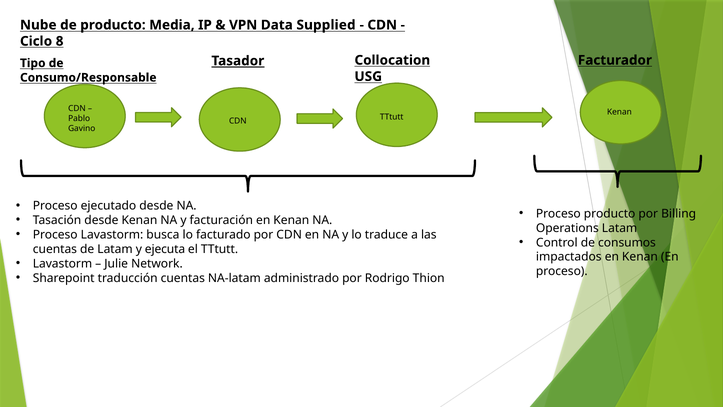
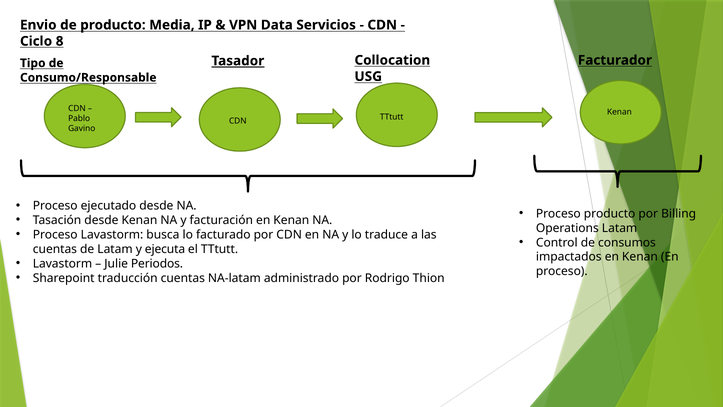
Nube: Nube -> Envio
Supplied: Supplied -> Servicios
Network: Network -> Periodos
